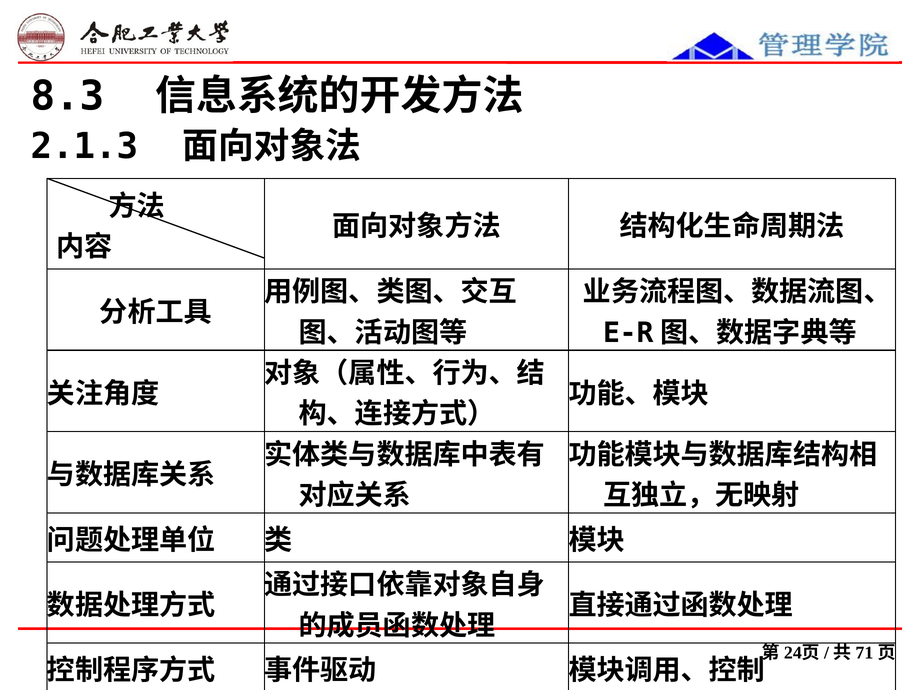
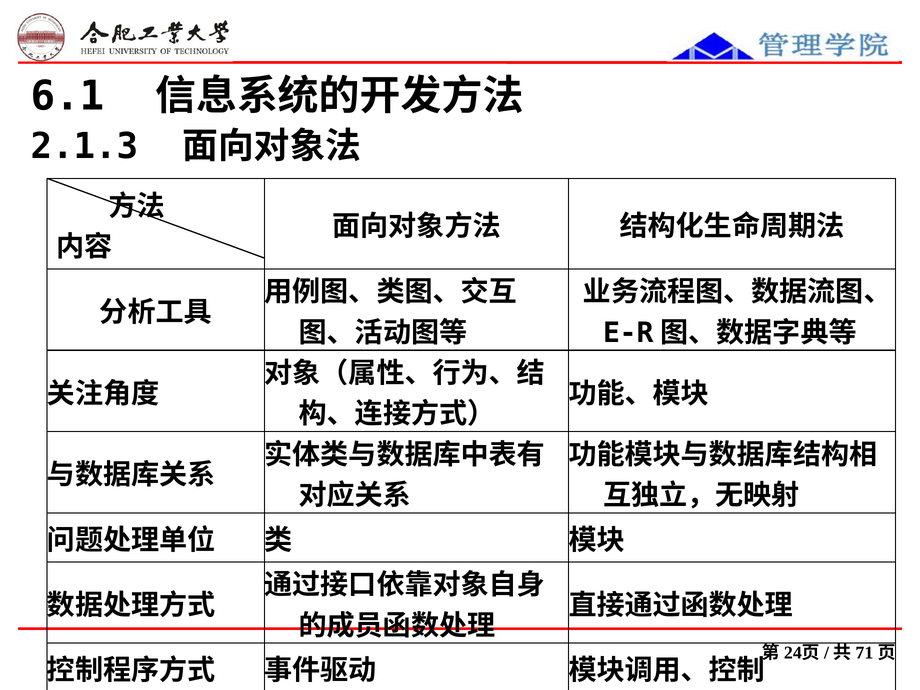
8.3: 8.3 -> 6.1
